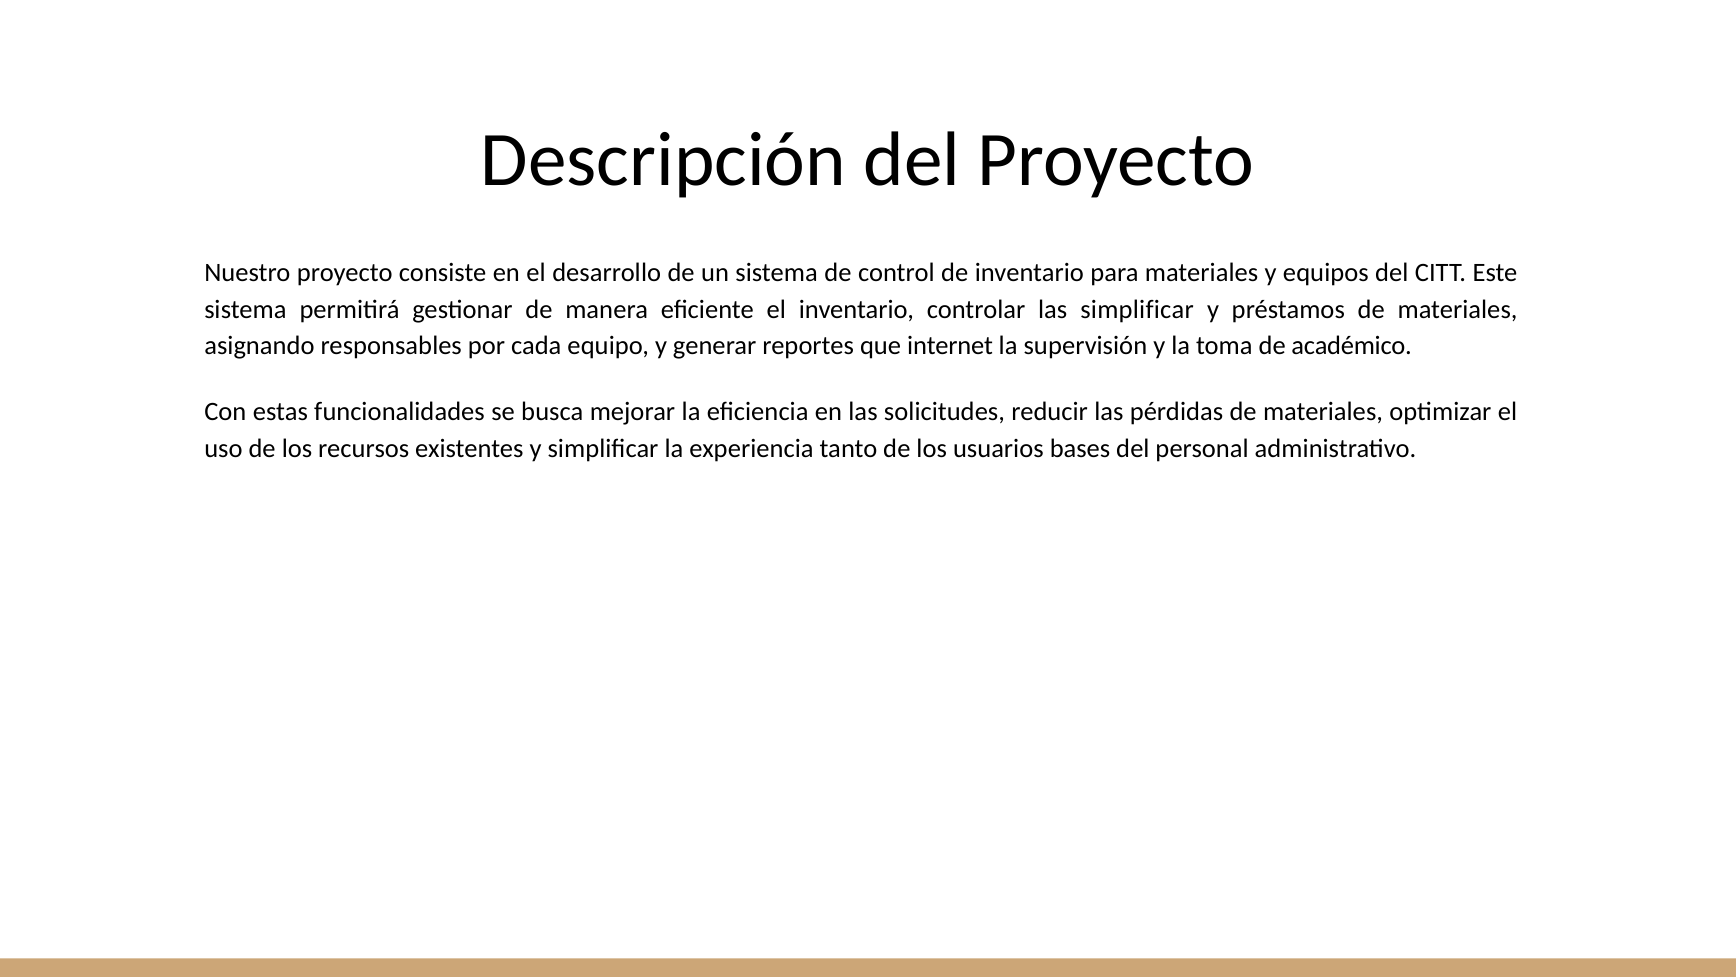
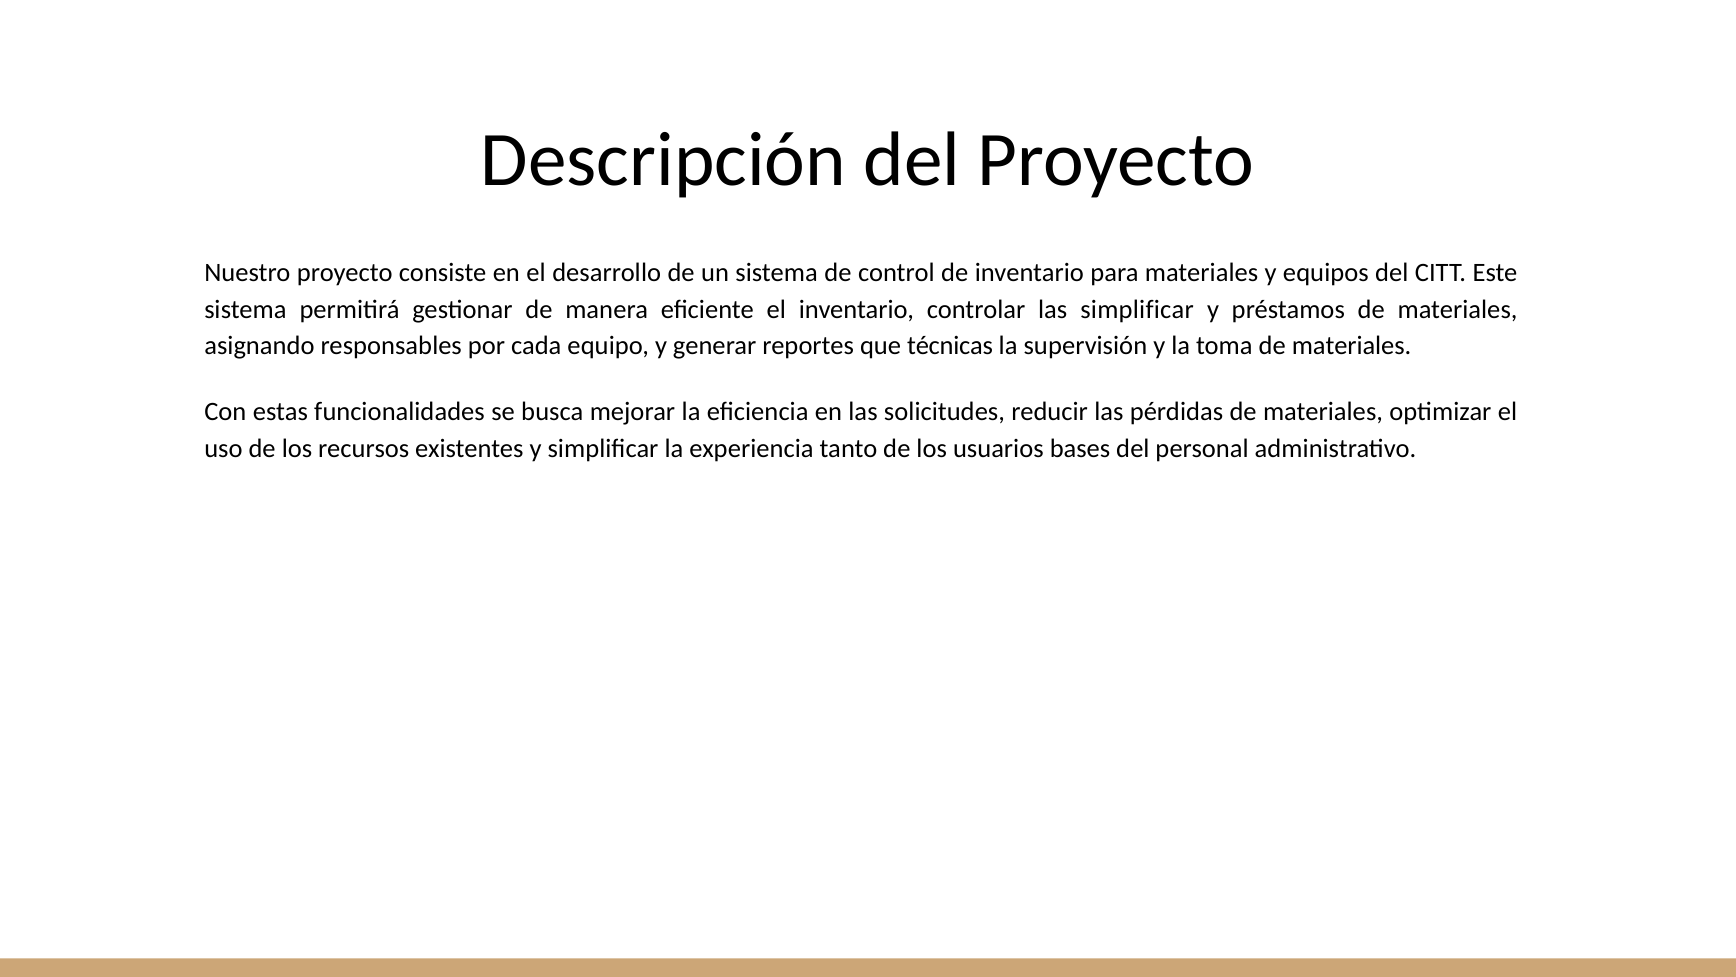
internet: internet -> técnicas
toma de académico: académico -> materiales
